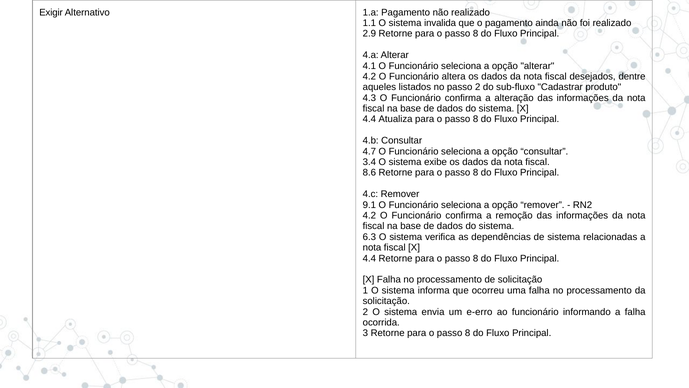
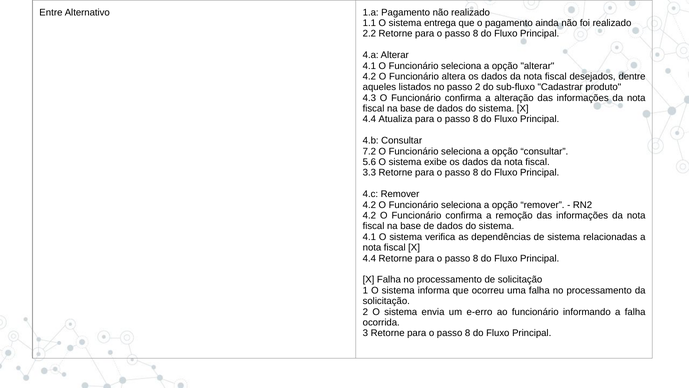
Exigir: Exigir -> Entre
invalida: invalida -> entrega
2.9: 2.9 -> 2.2
4.7: 4.7 -> 7.2
3.4: 3.4 -> 5.6
8.6: 8.6 -> 3.3
9.1 at (369, 205): 9.1 -> 4.2
6.3 at (369, 237): 6.3 -> 4.1
